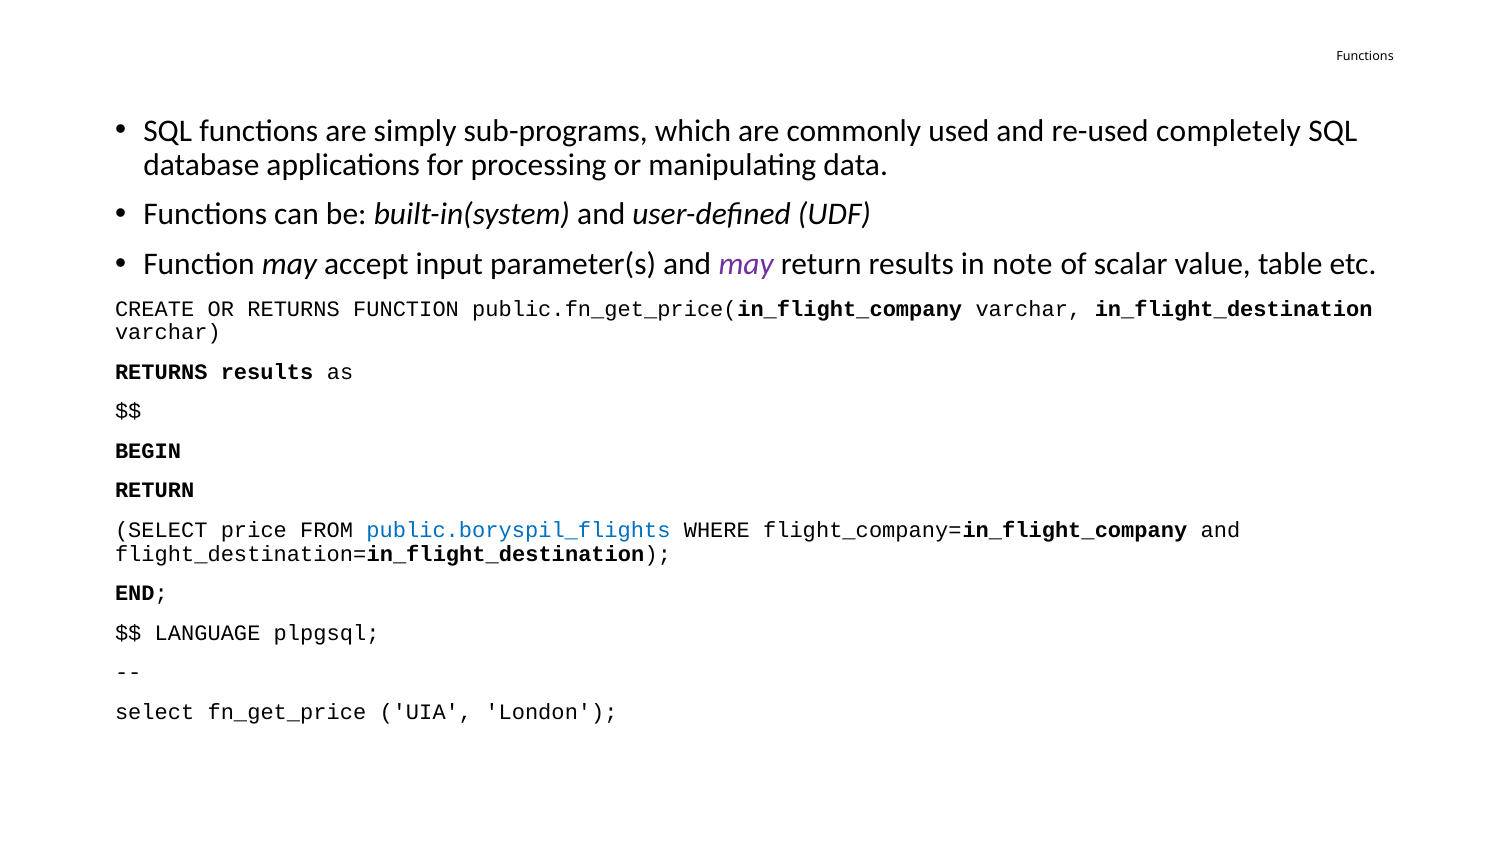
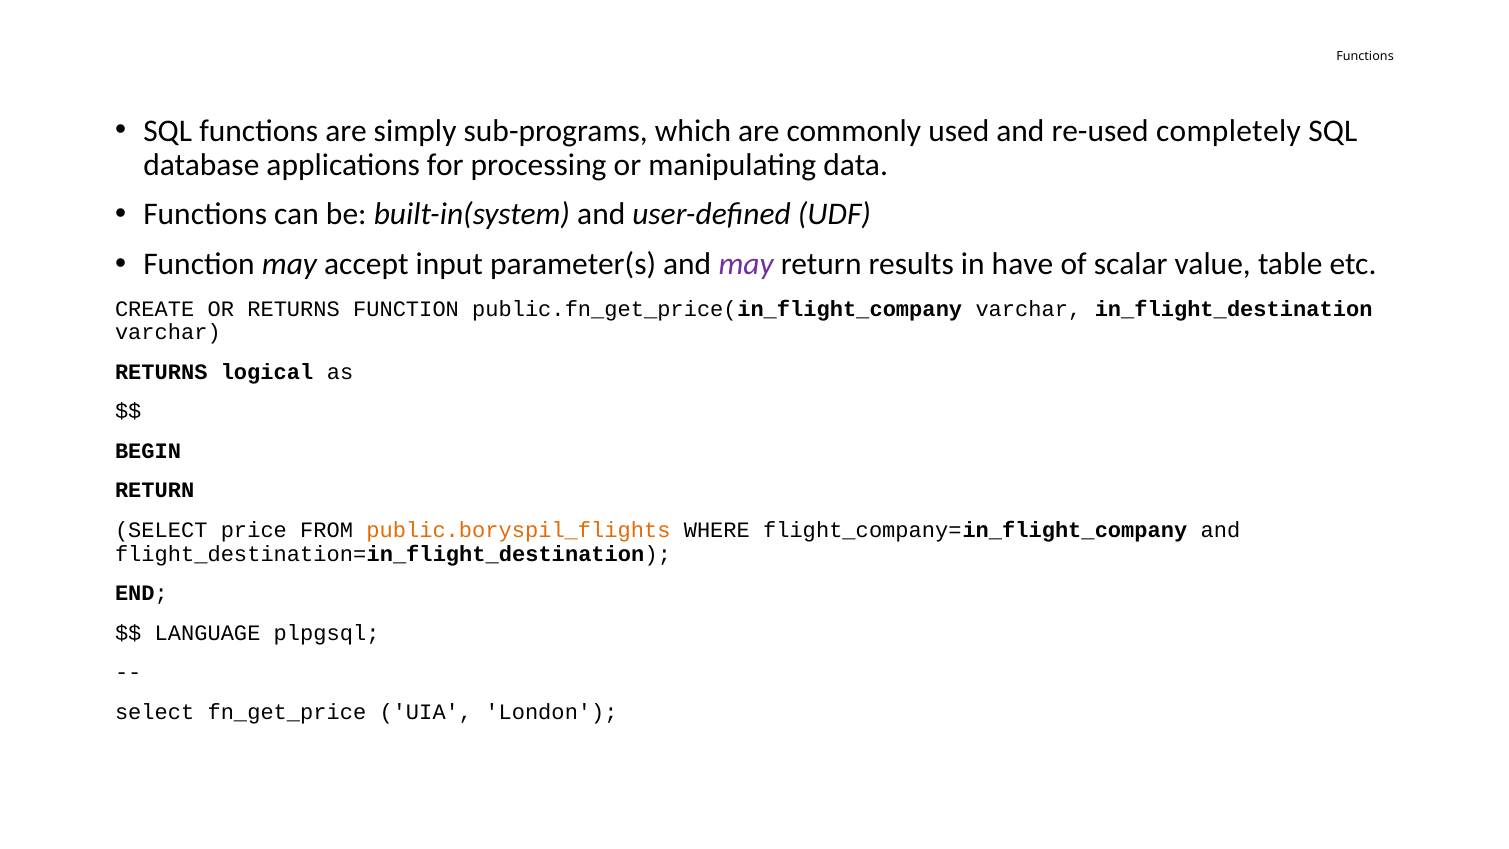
note: note -> have
RETURNS results: results -> logical
public.boryspil_flights colour: blue -> orange
